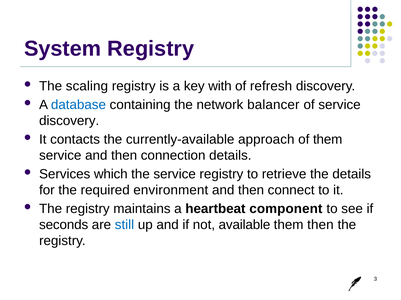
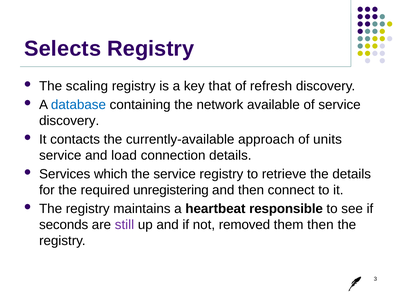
System: System -> Selects
with: with -> that
balancer: balancer -> available
of them: them -> units
service and then: then -> load
environment: environment -> unregistering
component: component -> responsible
still colour: blue -> purple
available: available -> removed
